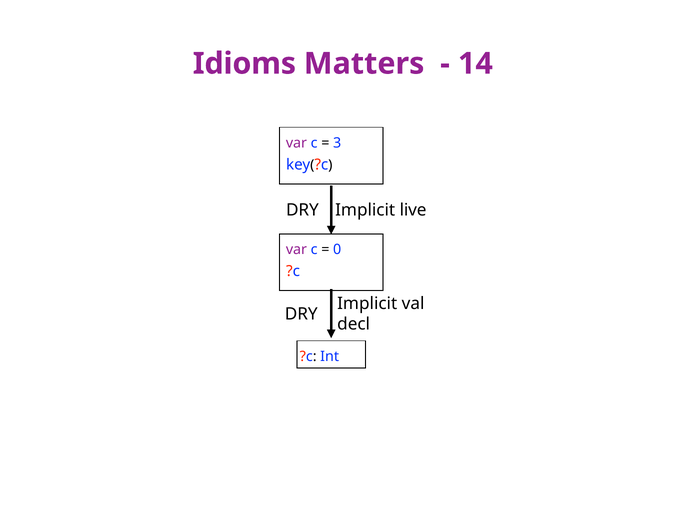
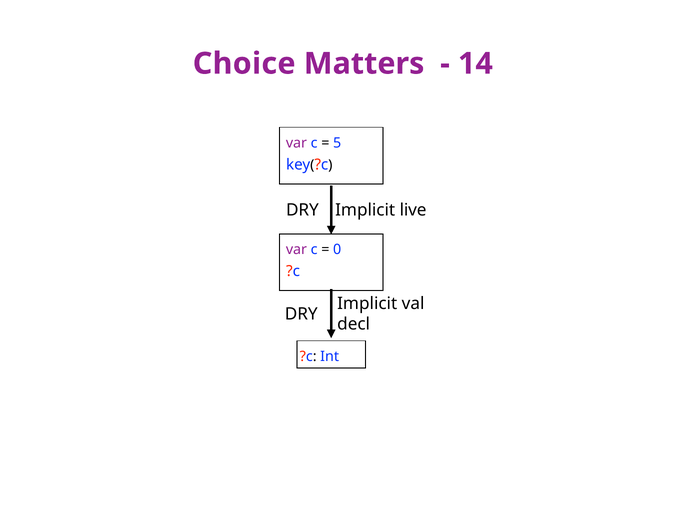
Idioms: Idioms -> Choice
3: 3 -> 5
